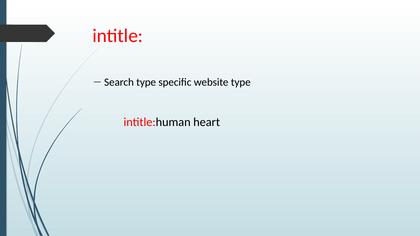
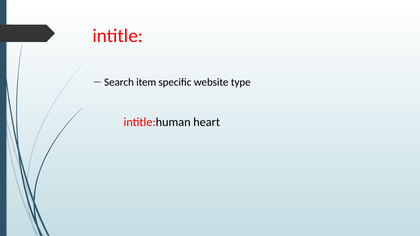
type at (146, 82): type -> item
